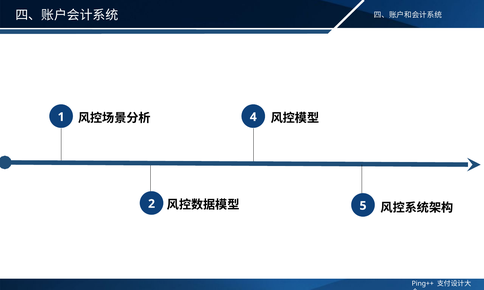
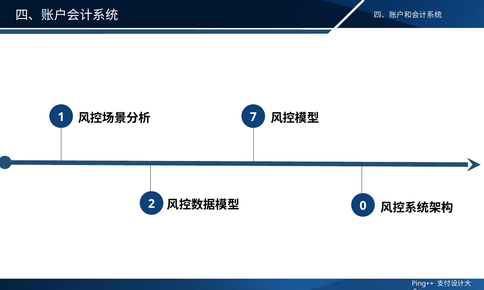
4: 4 -> 7
5: 5 -> 0
